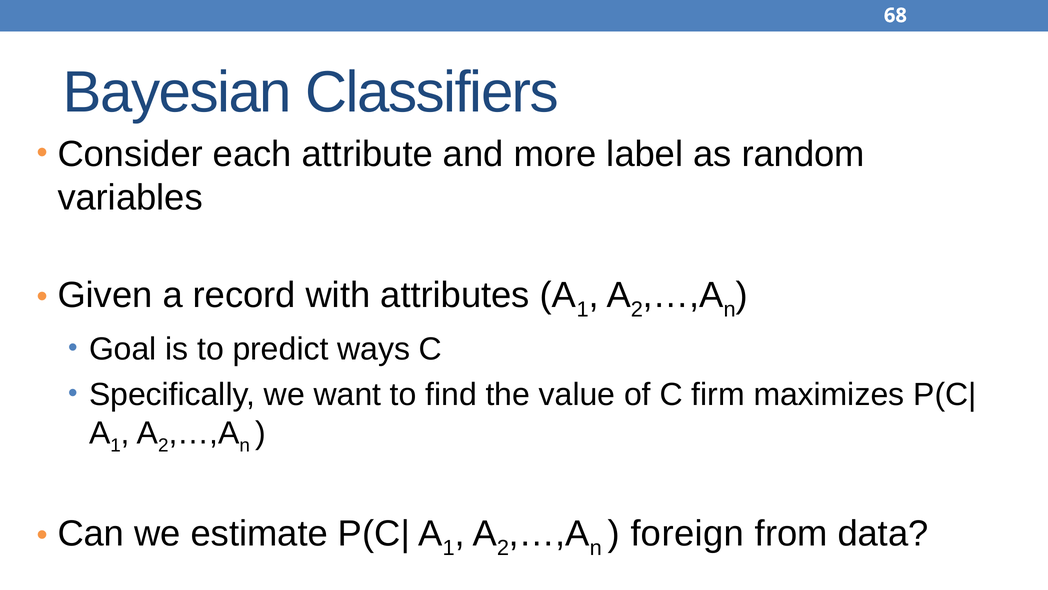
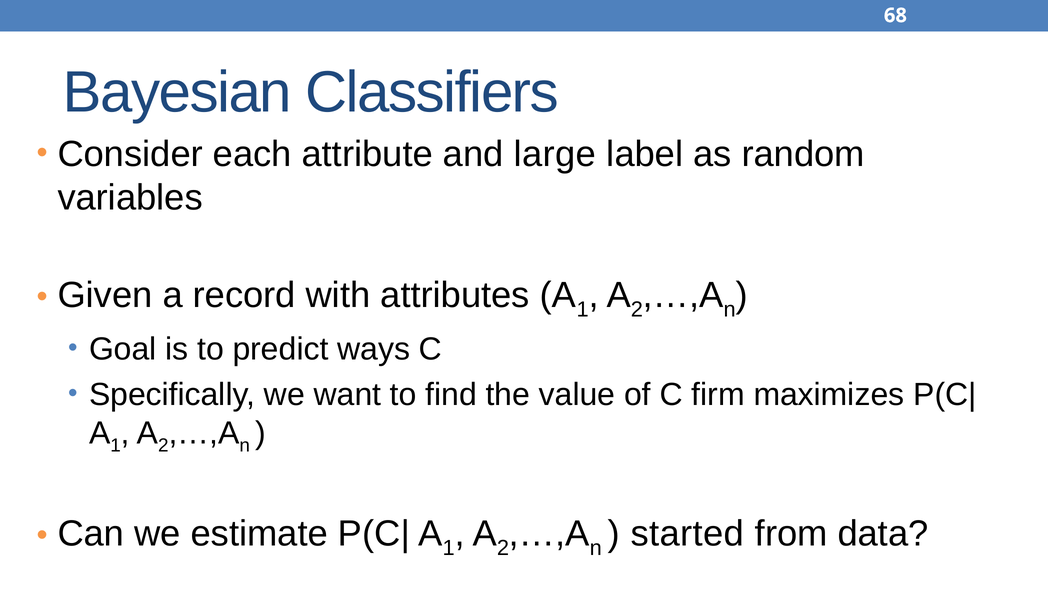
more: more -> large
foreign: foreign -> started
